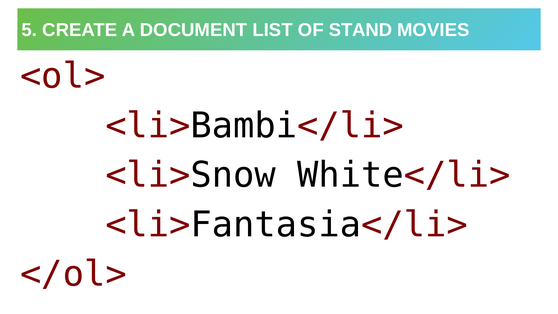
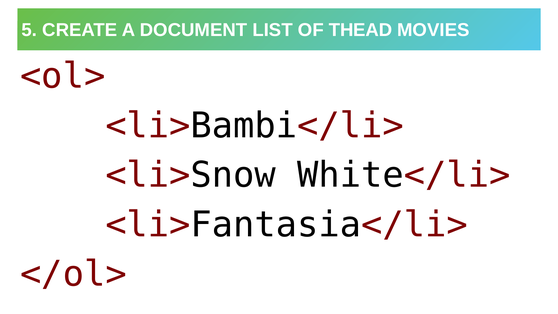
STAND: STAND -> THEAD
